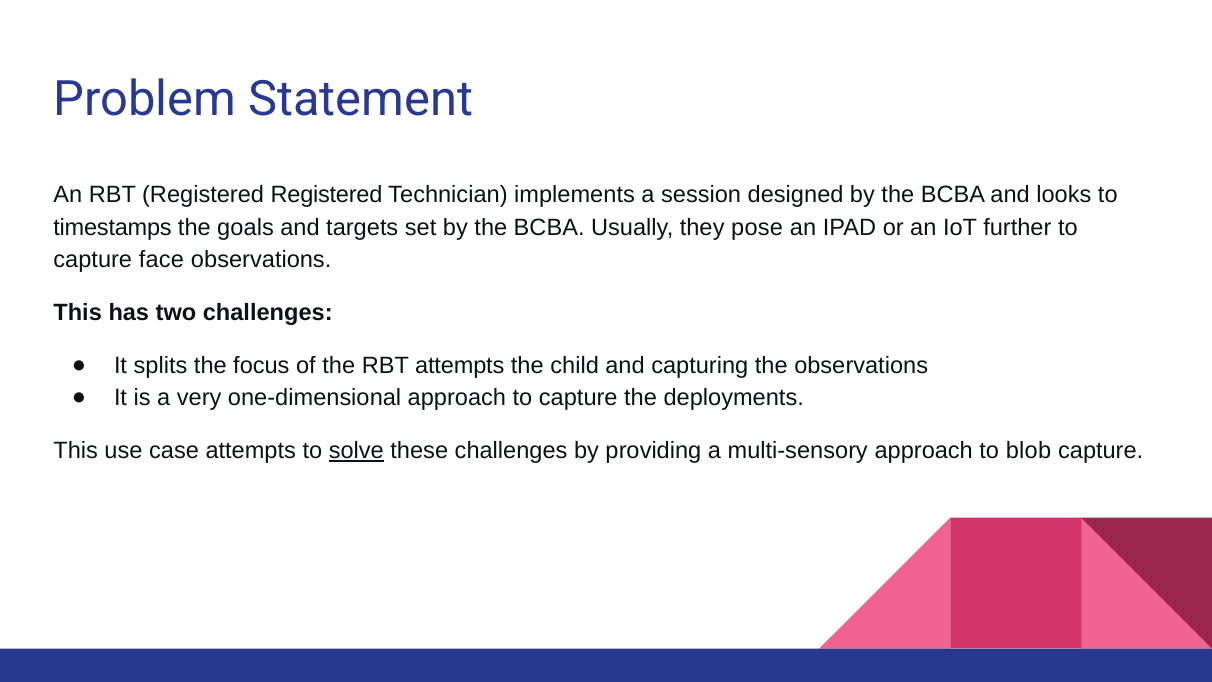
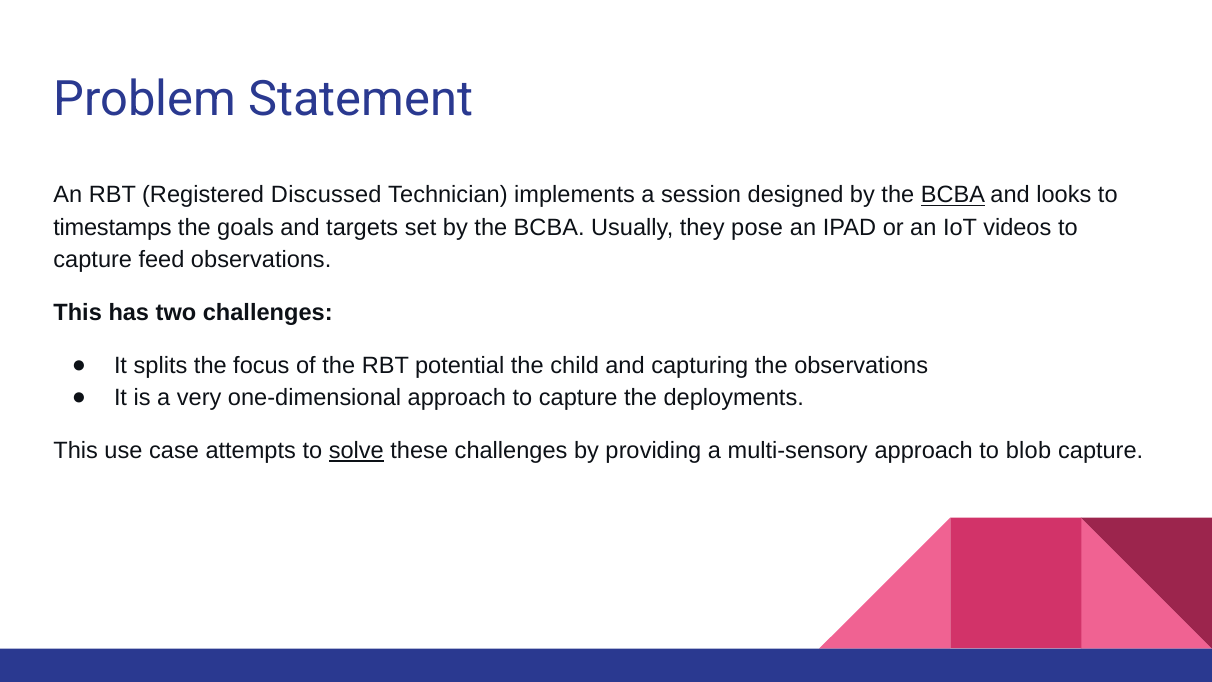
Registered Registered: Registered -> Discussed
BCBA at (953, 195) underline: none -> present
further: further -> videos
face: face -> feed
RBT attempts: attempts -> potential
